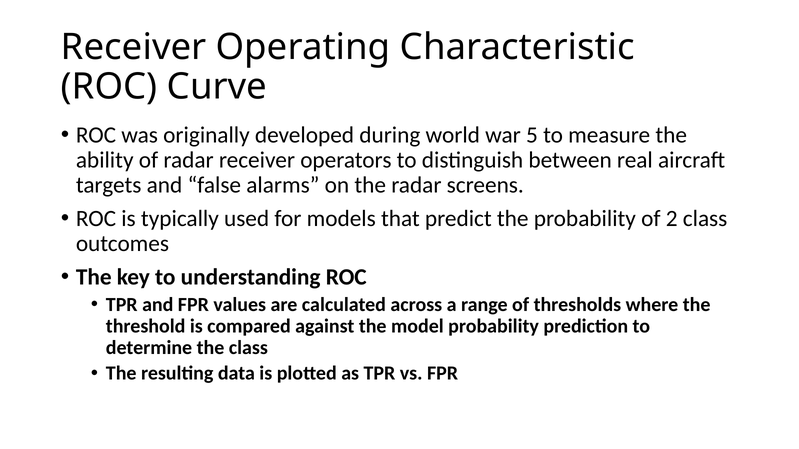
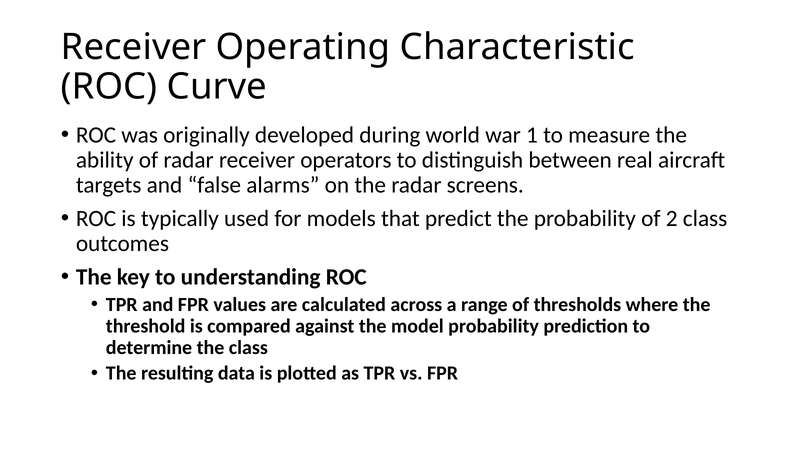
5: 5 -> 1
